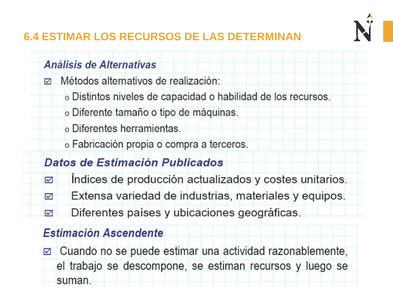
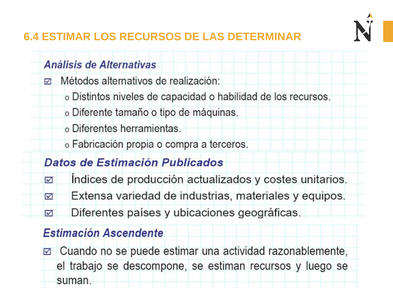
DETERMINAN: DETERMINAN -> DETERMINAR
